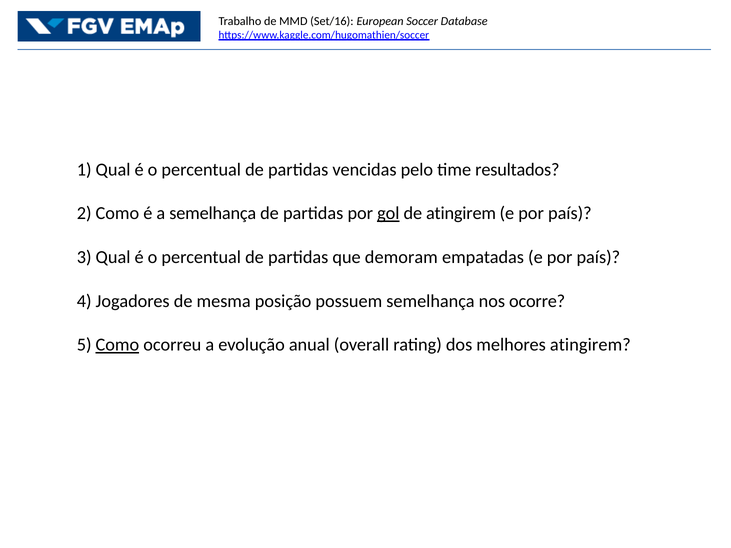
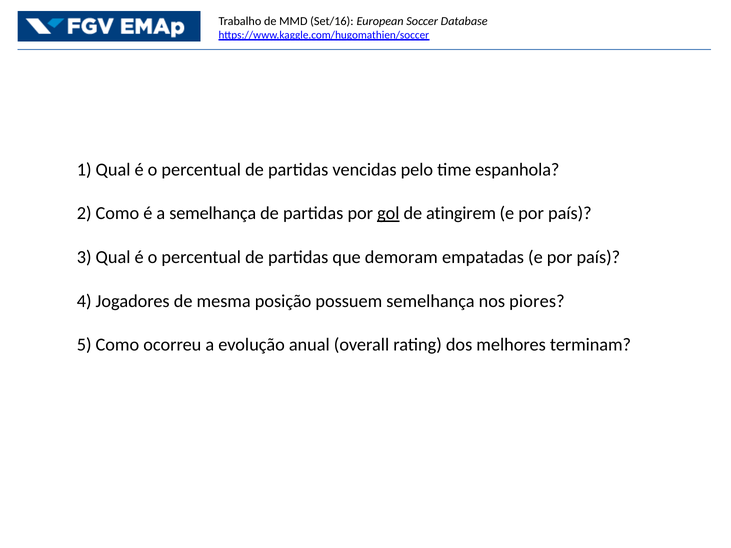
resultados: resultados -> espanhola
ocorre: ocorre -> piores
Como at (117, 345) underline: present -> none
melhores atingirem: atingirem -> terminam
